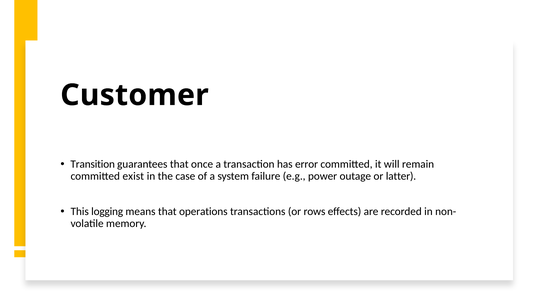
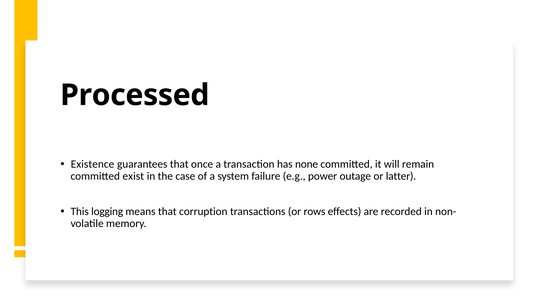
Customer: Customer -> Processed
Transition: Transition -> Existence
error: error -> none
operations: operations -> corruption
